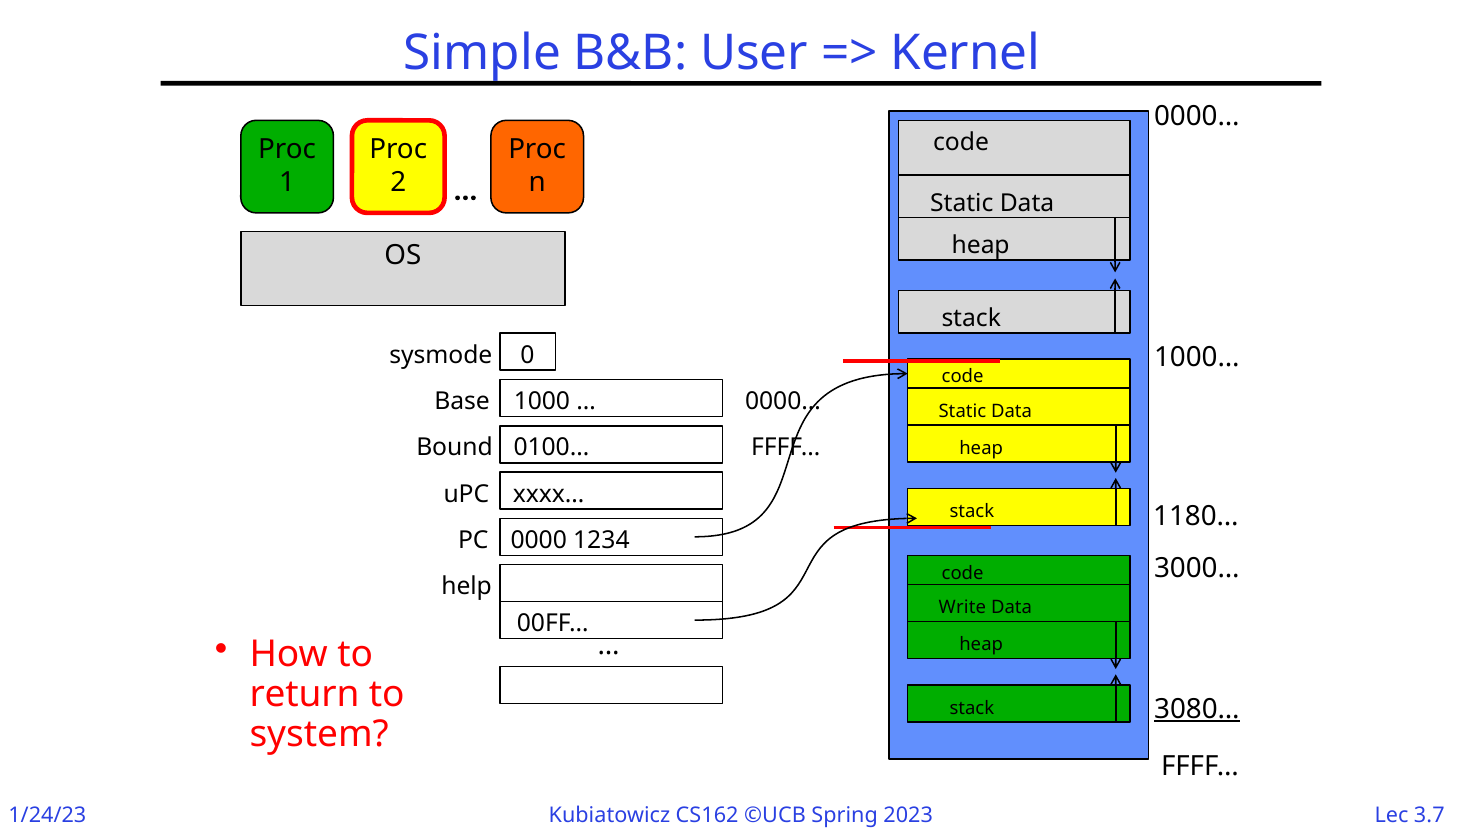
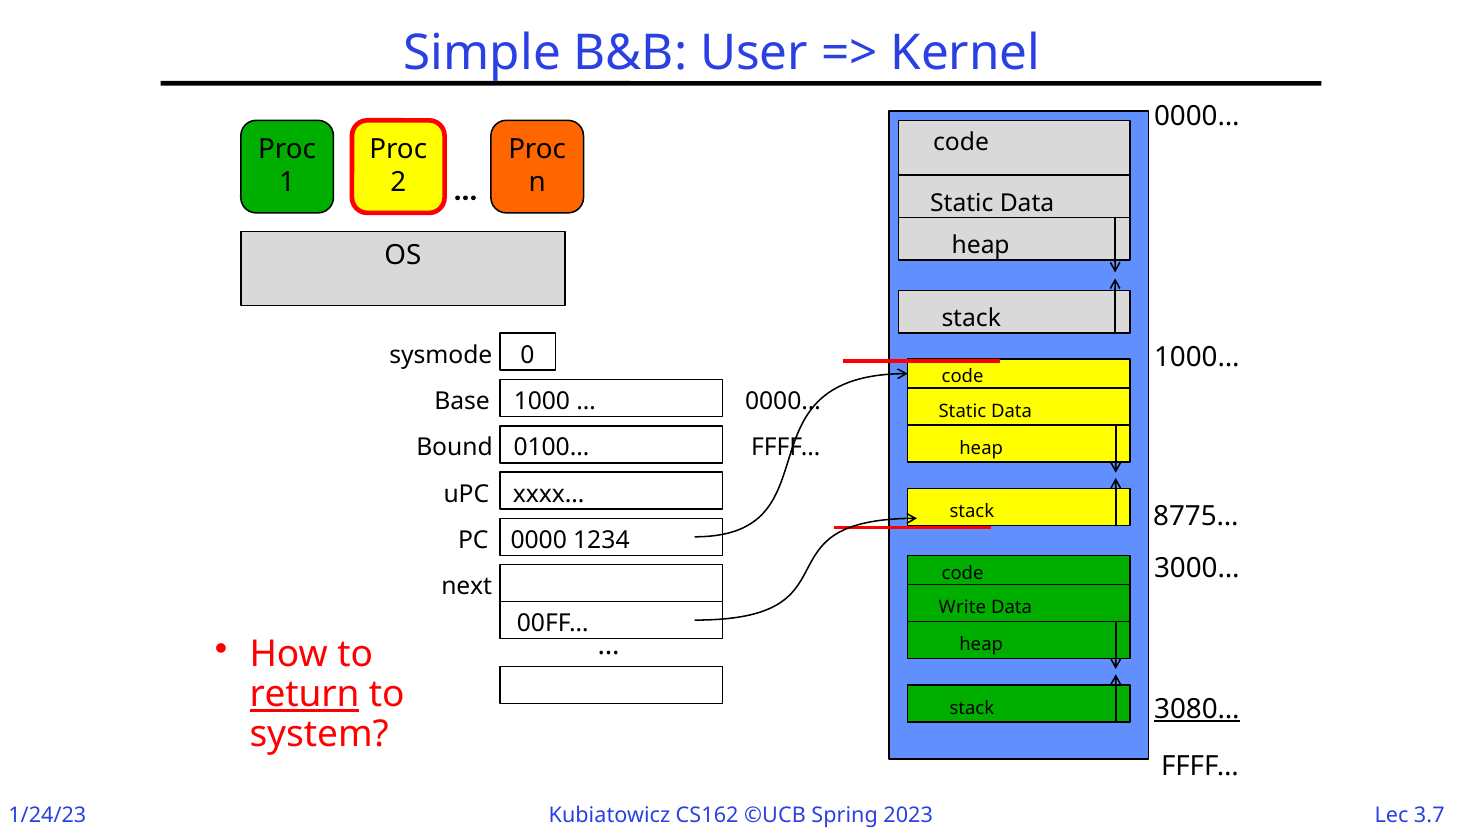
1180…: 1180… -> 8775…
help: help -> next
return underline: none -> present
